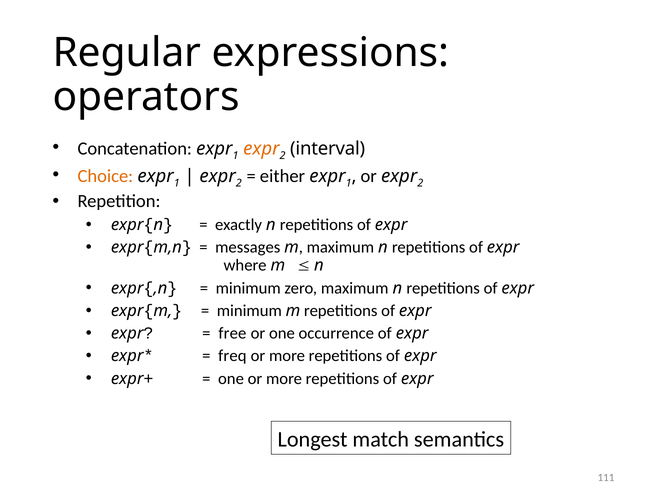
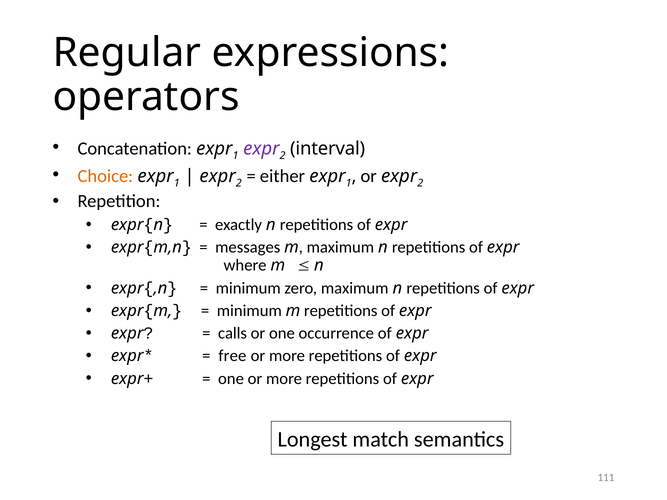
expr at (261, 149) colour: orange -> purple
free: free -> calls
freq: freq -> free
